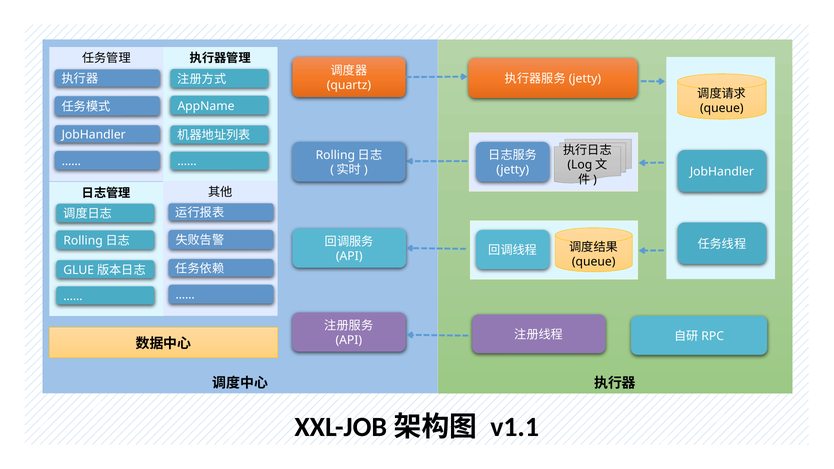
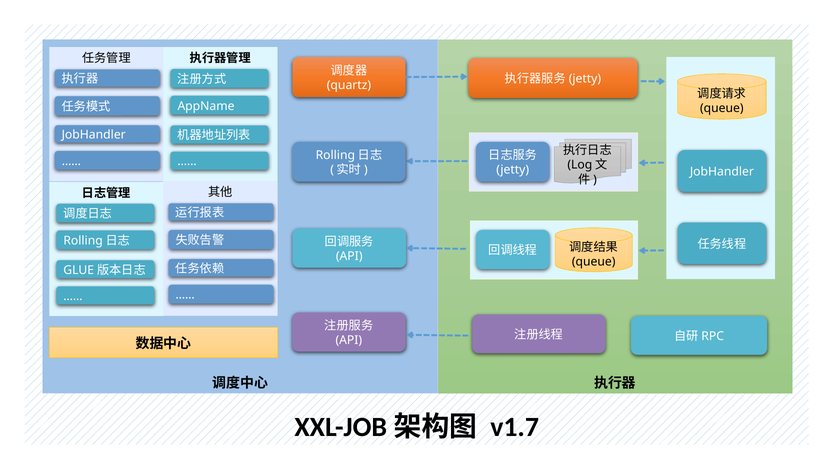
v1.1: v1.1 -> v1.7
